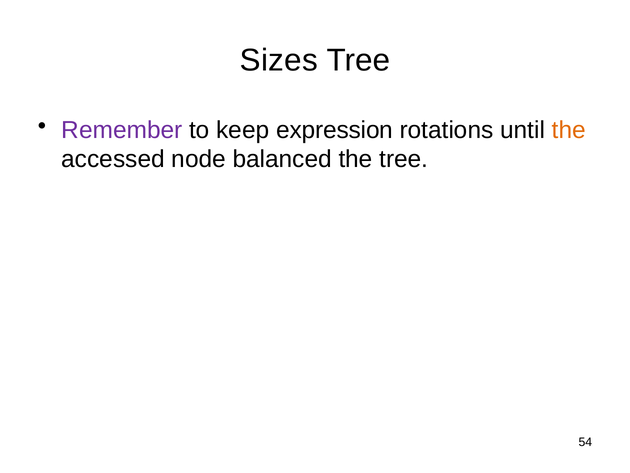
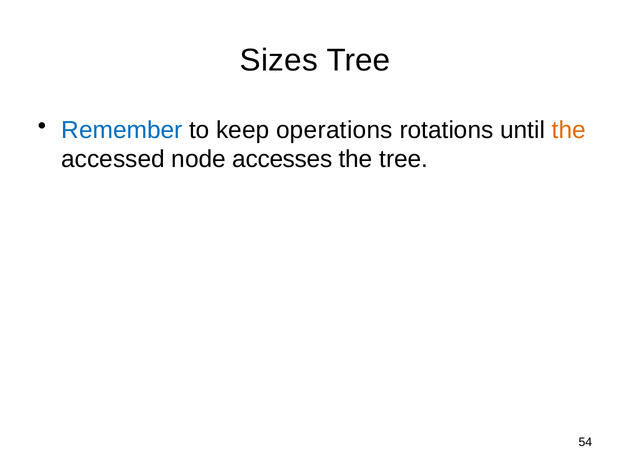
Remember colour: purple -> blue
expression: expression -> operations
balanced: balanced -> accesses
